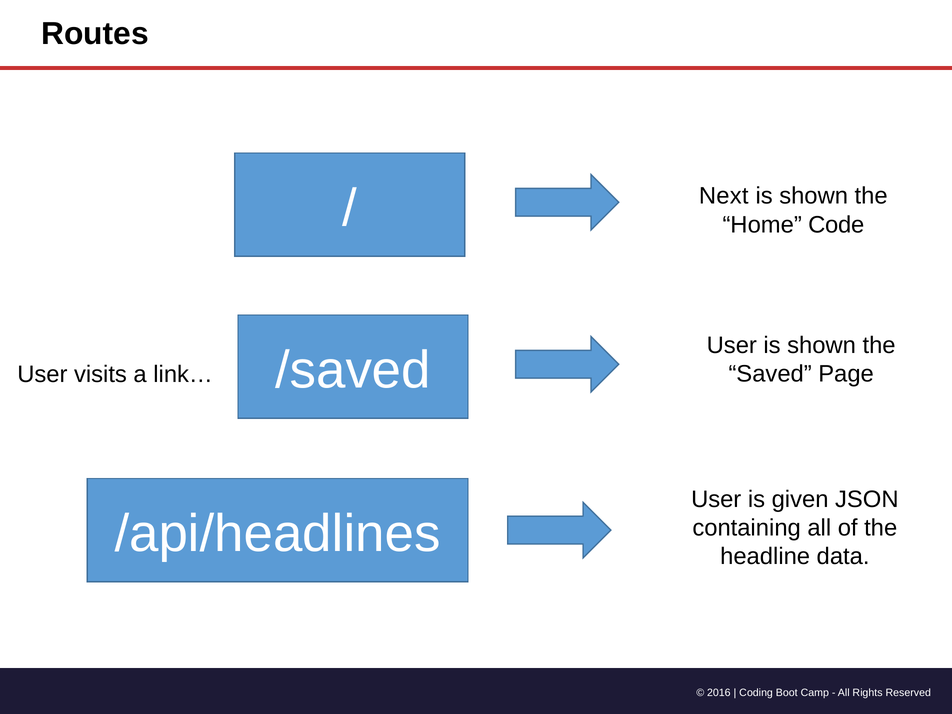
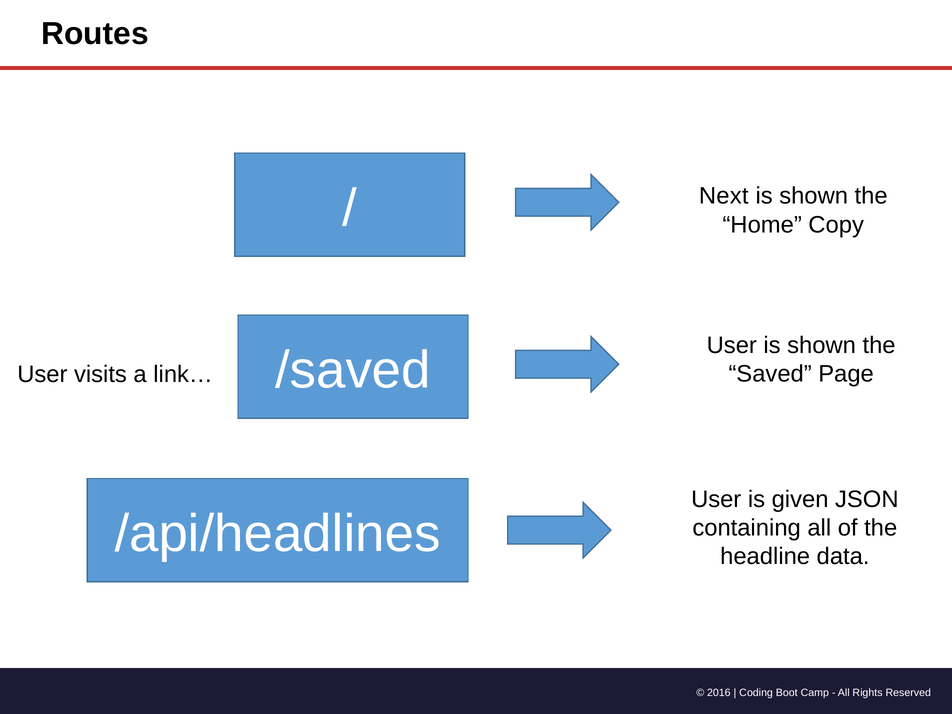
Code: Code -> Copy
